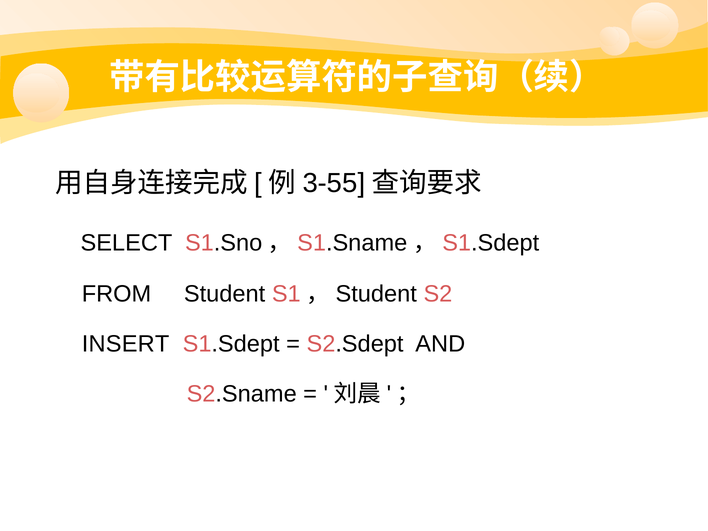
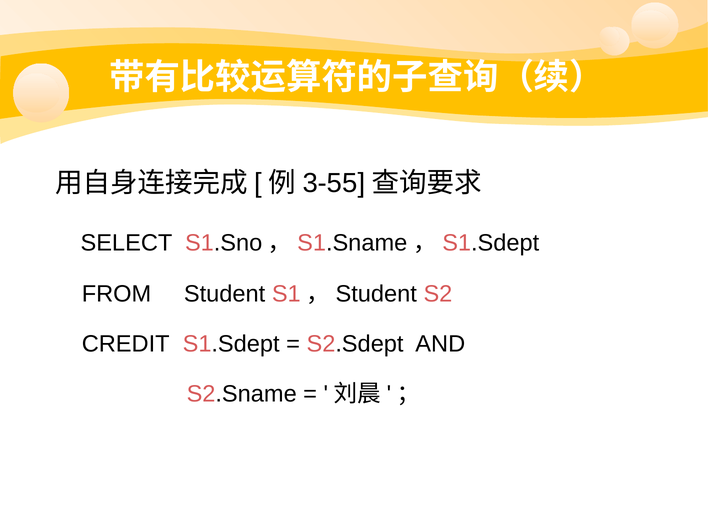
INSERT: INSERT -> CREDIT
